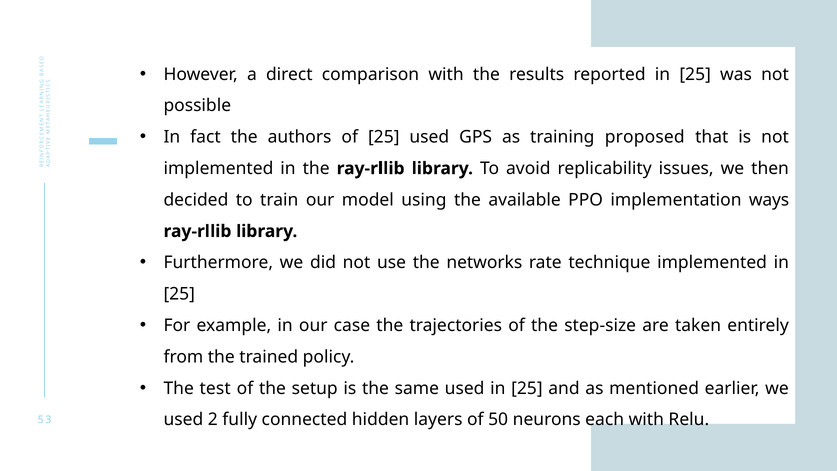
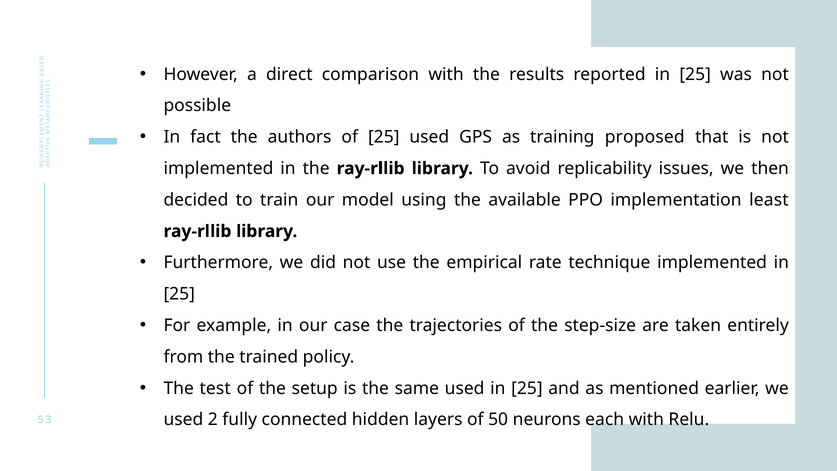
ways: ways -> least
networks: networks -> empirical
